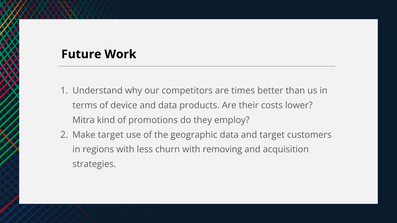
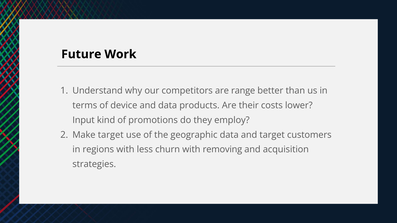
times: times -> range
Mitra: Mitra -> Input
